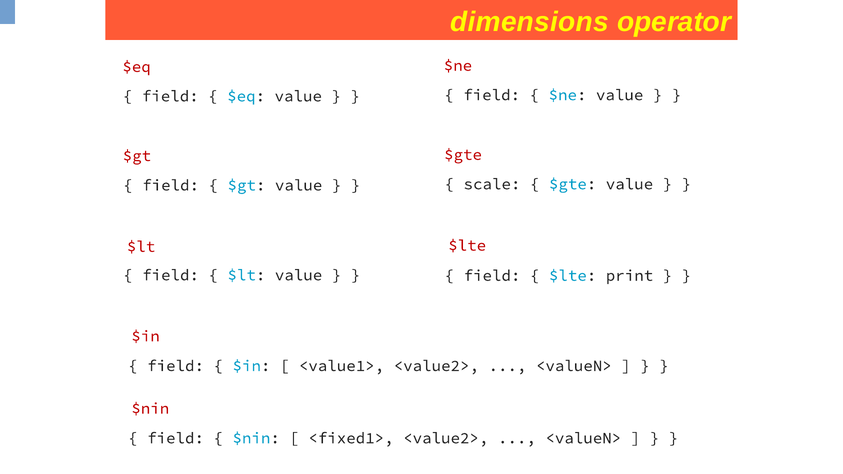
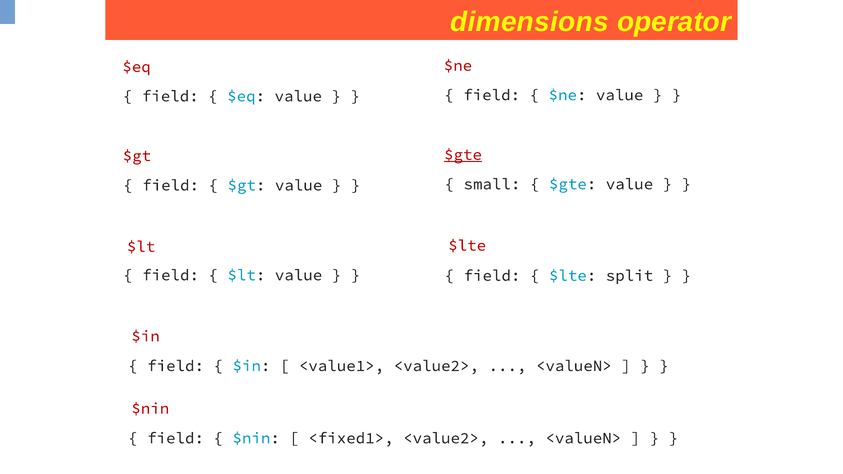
$gte at (463, 155) underline: none -> present
scale: scale -> small
print: print -> split
